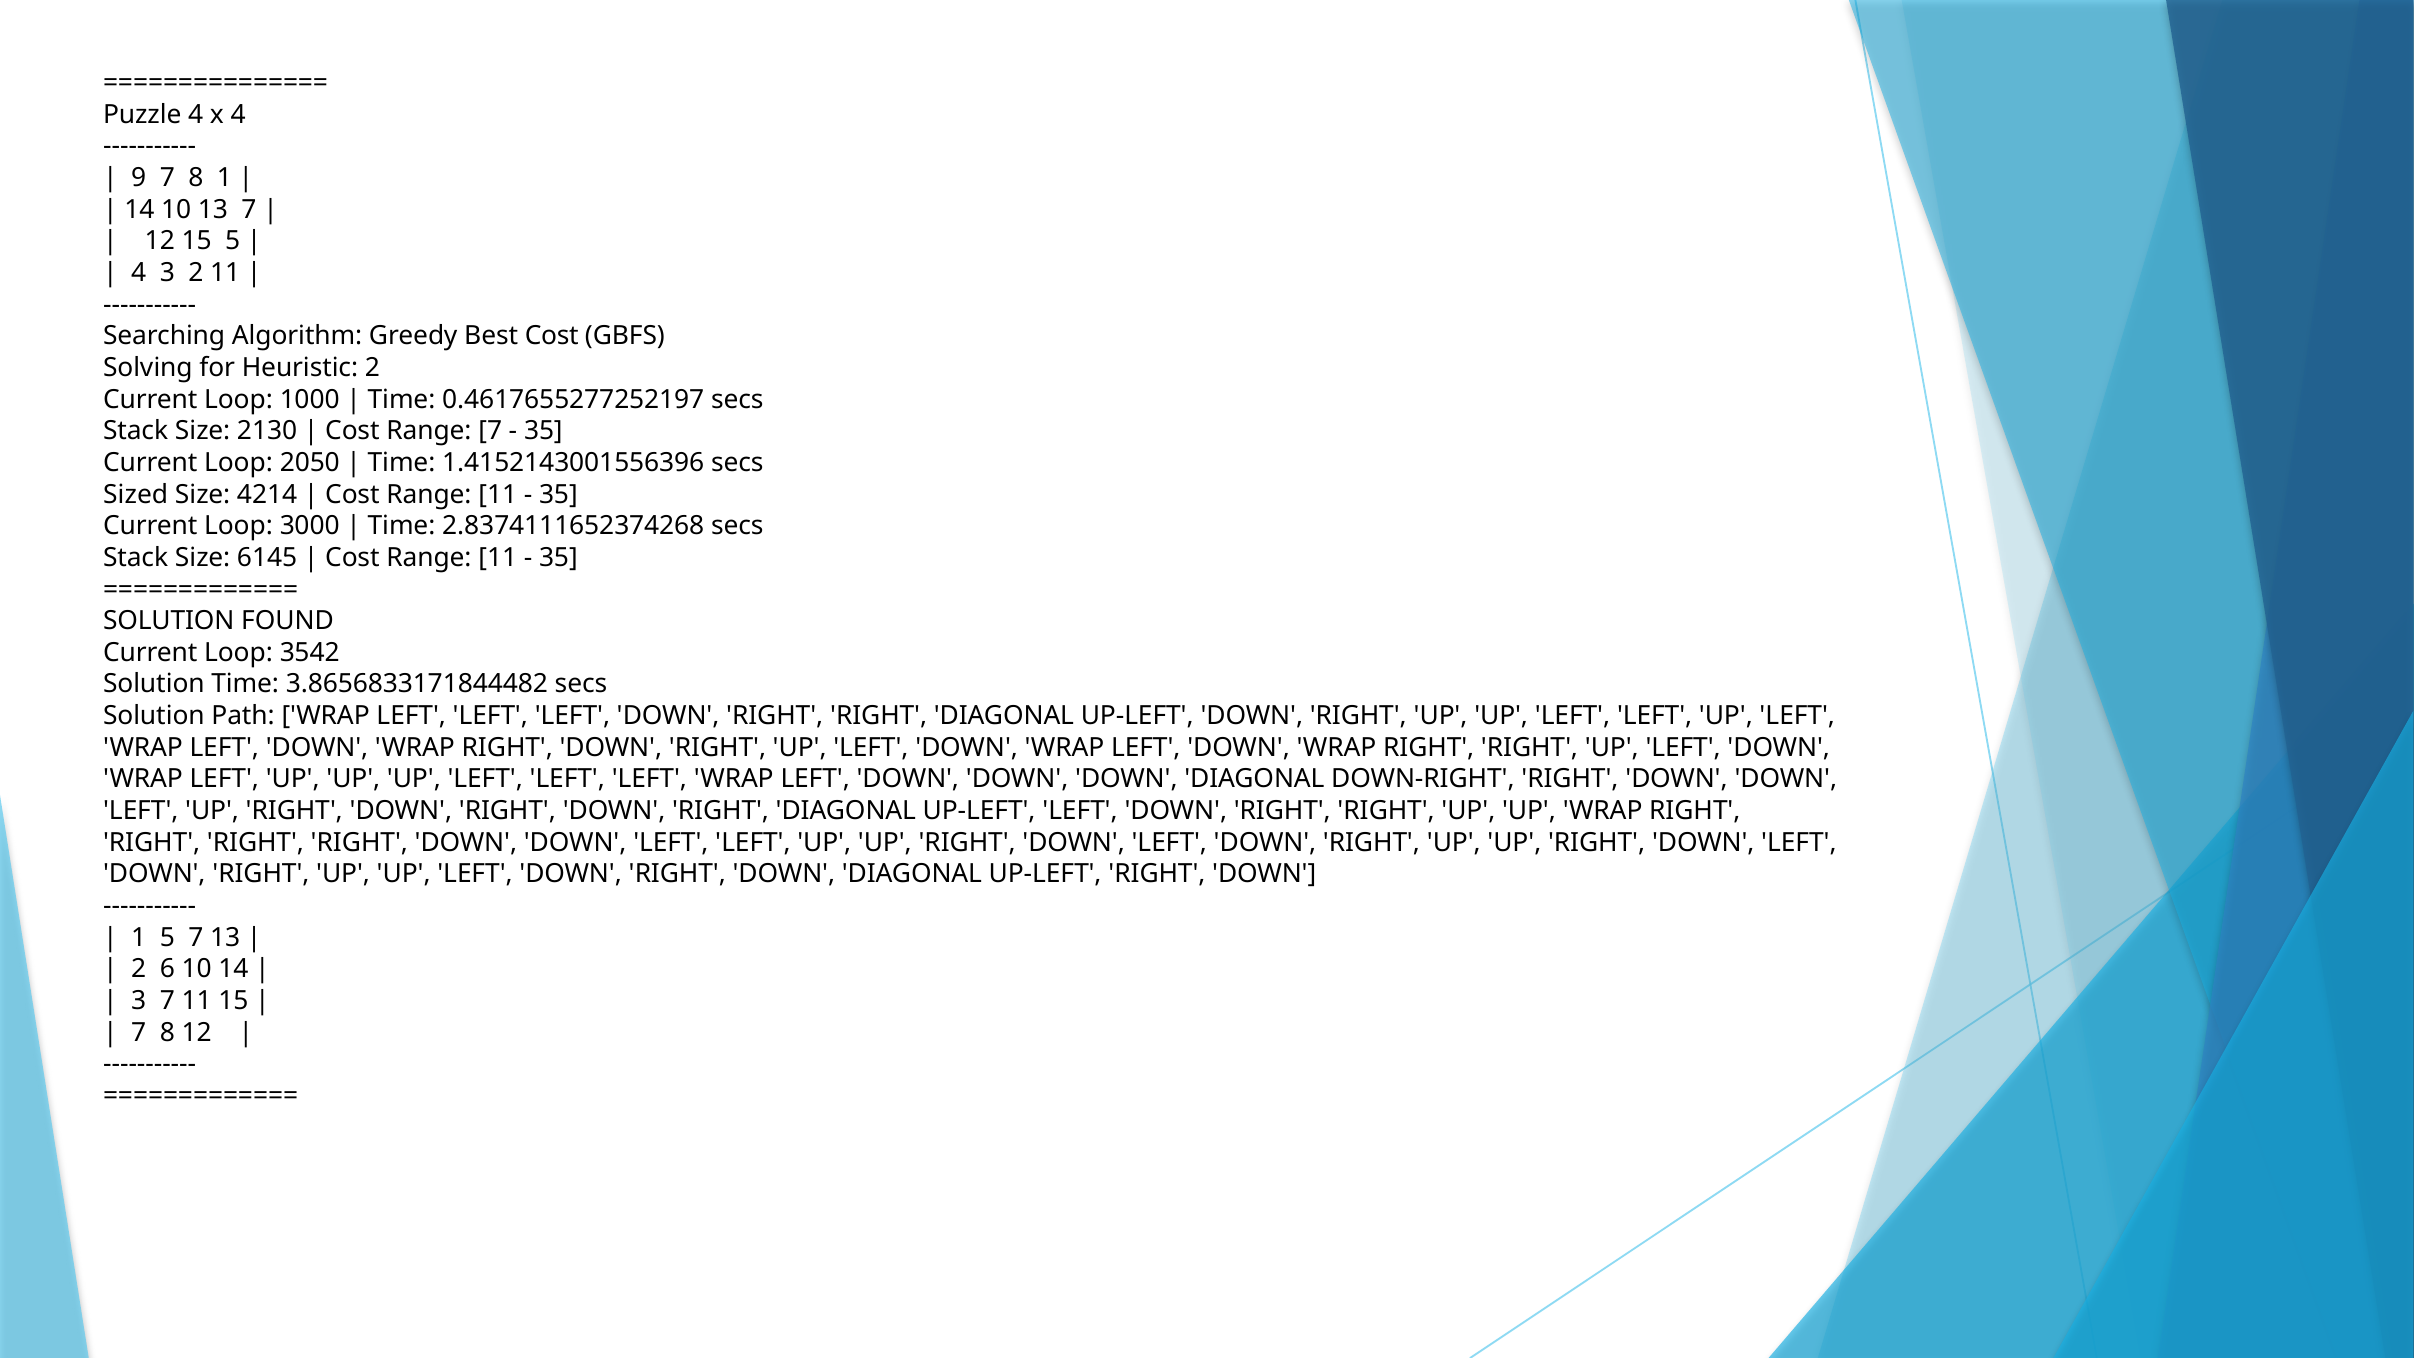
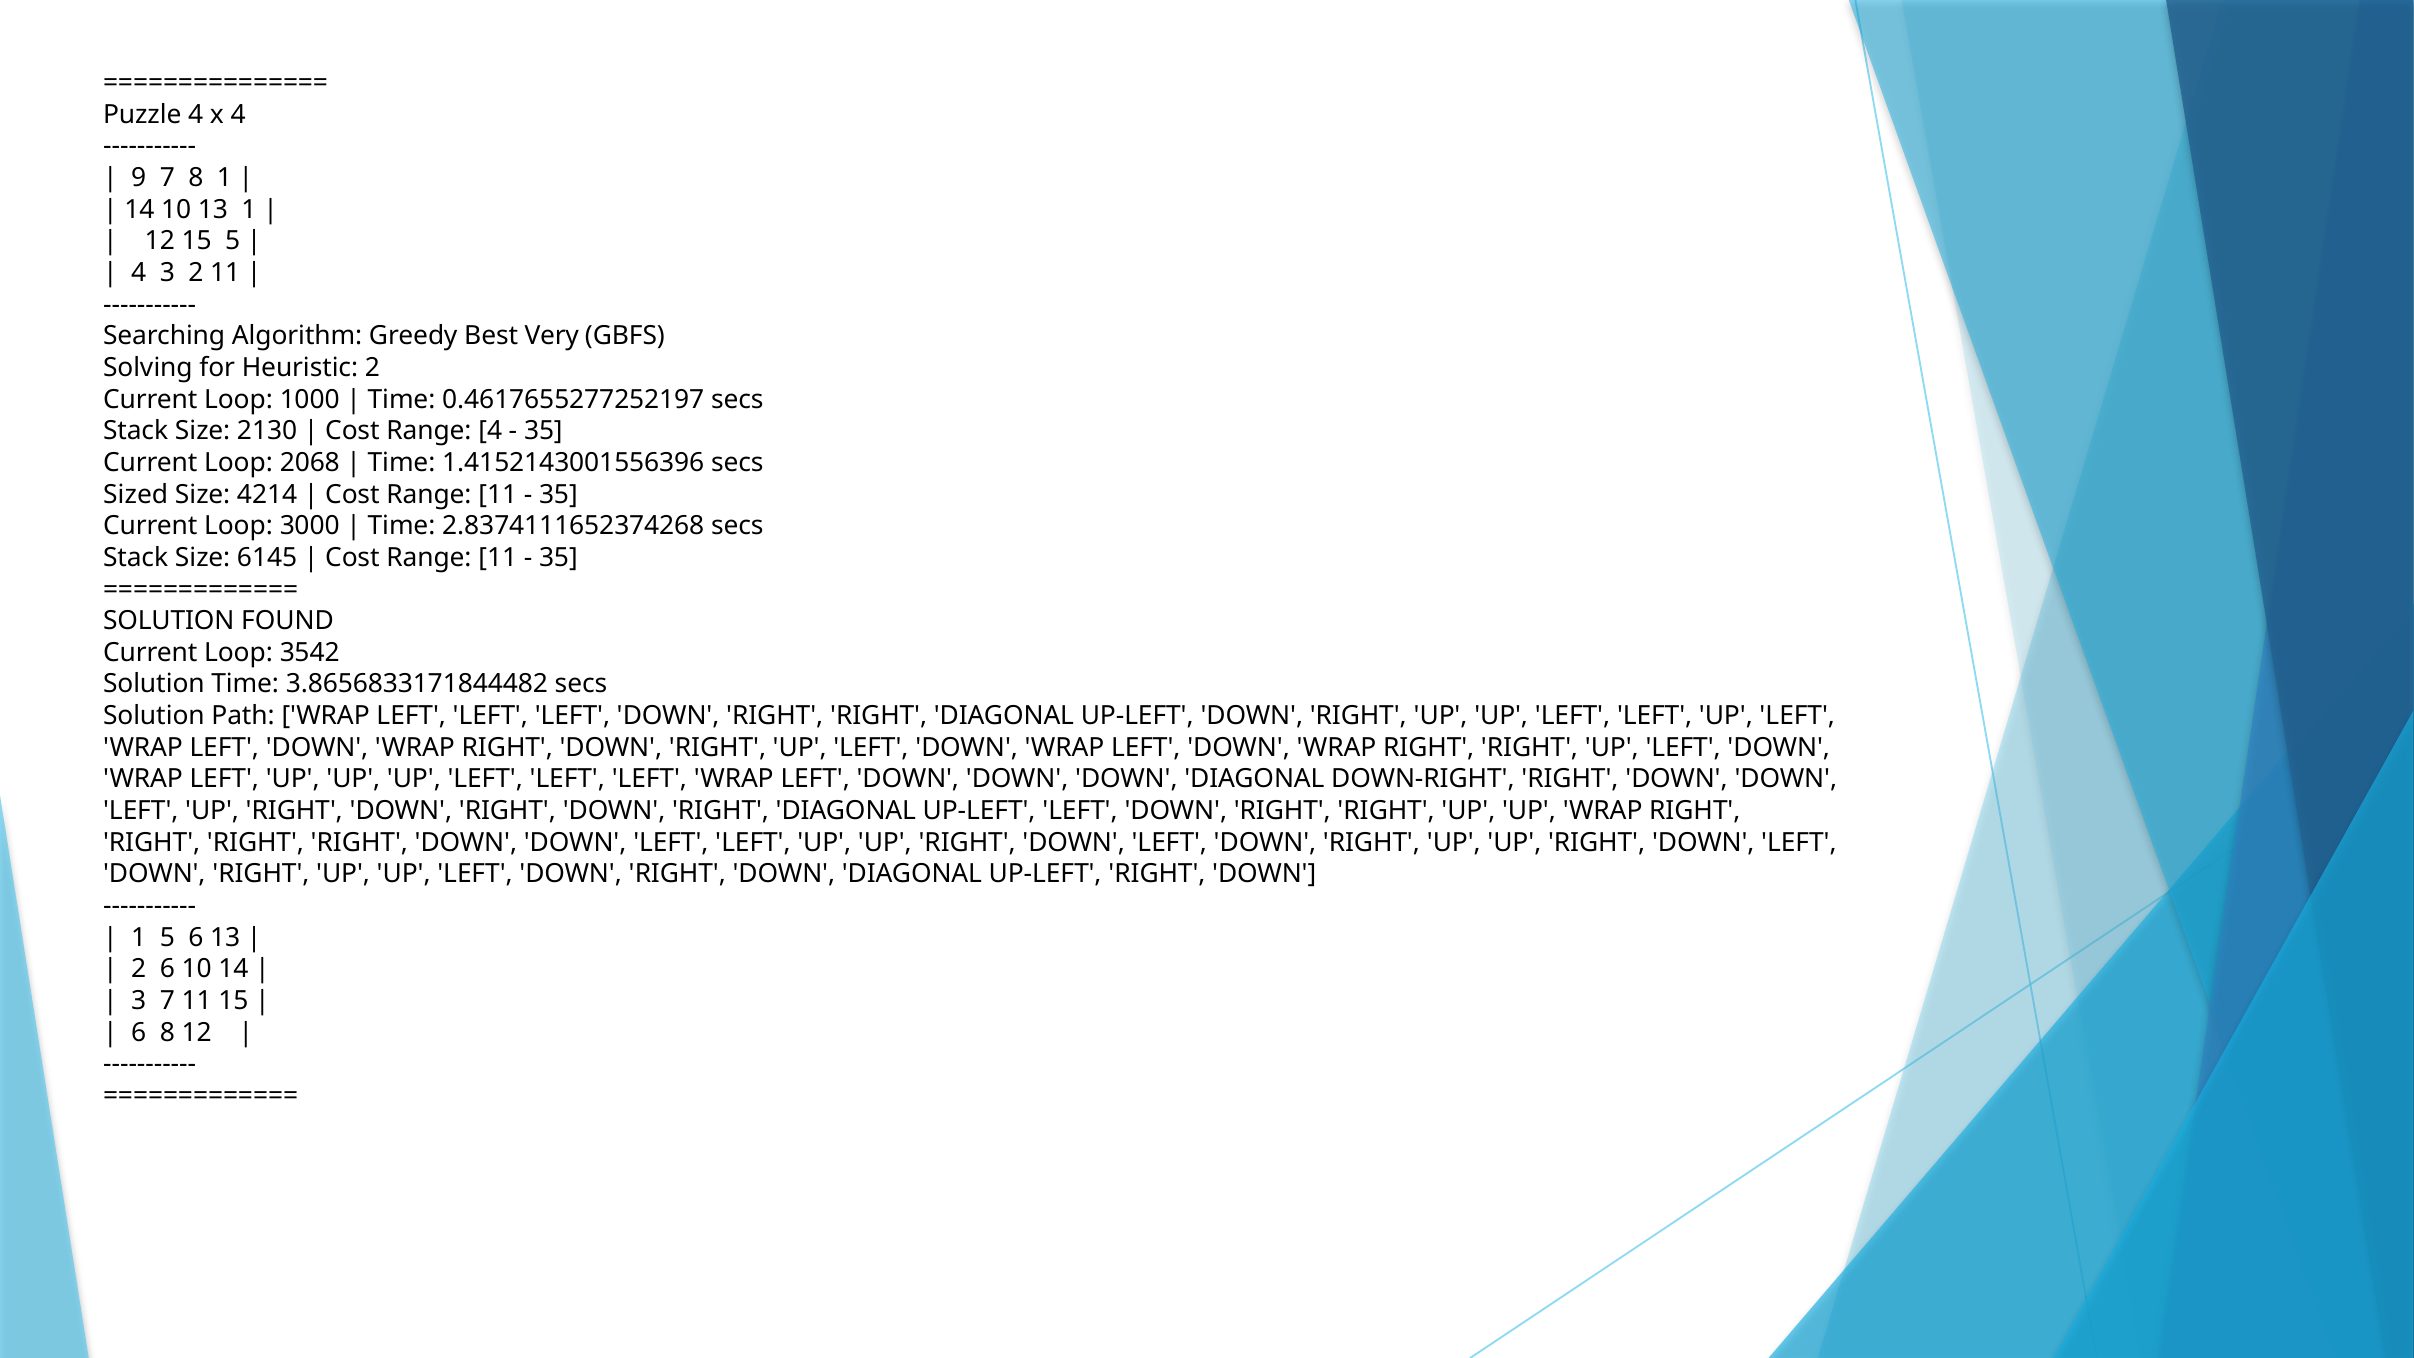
13 7: 7 -> 1
Best Cost: Cost -> Very
Range 7: 7 -> 4
2050: 2050 -> 2068
5 7: 7 -> 6
7 at (139, 1032): 7 -> 6
